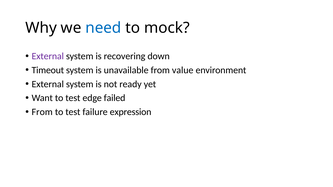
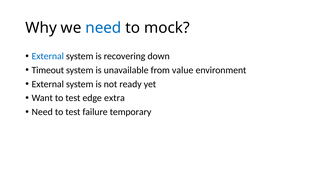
External at (48, 56) colour: purple -> blue
failed: failed -> extra
From at (42, 112): From -> Need
expression: expression -> temporary
